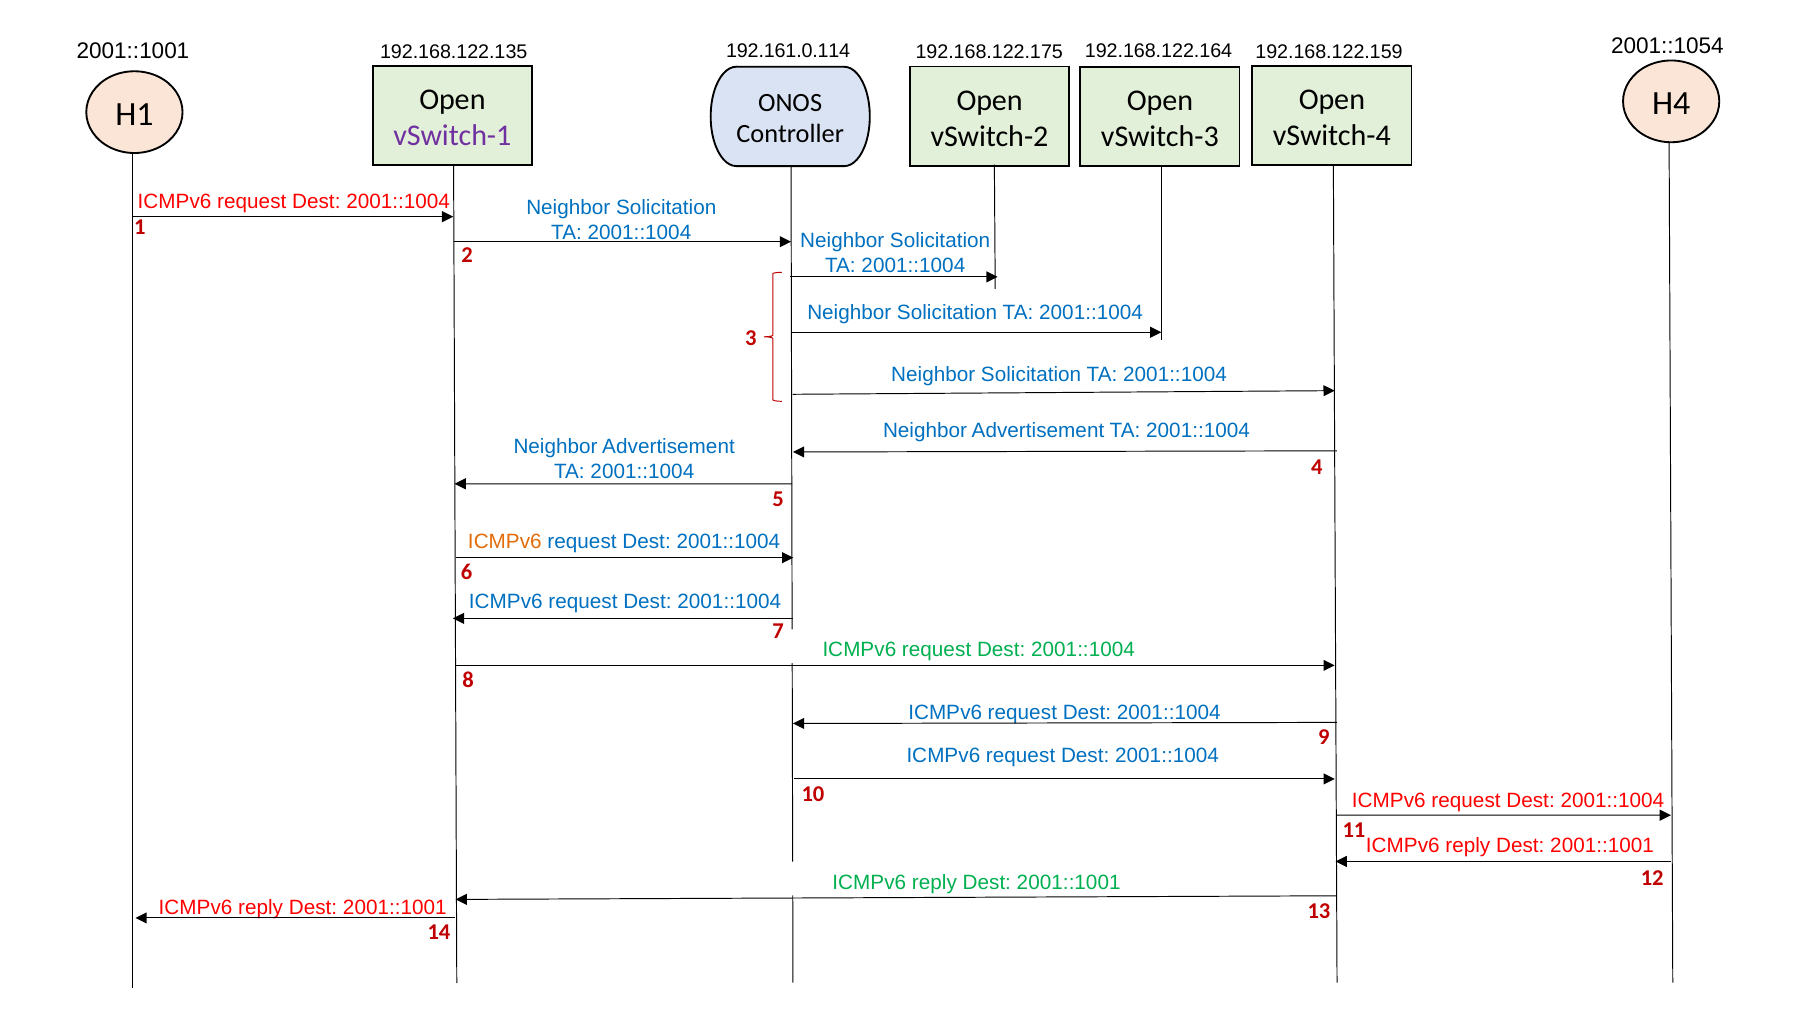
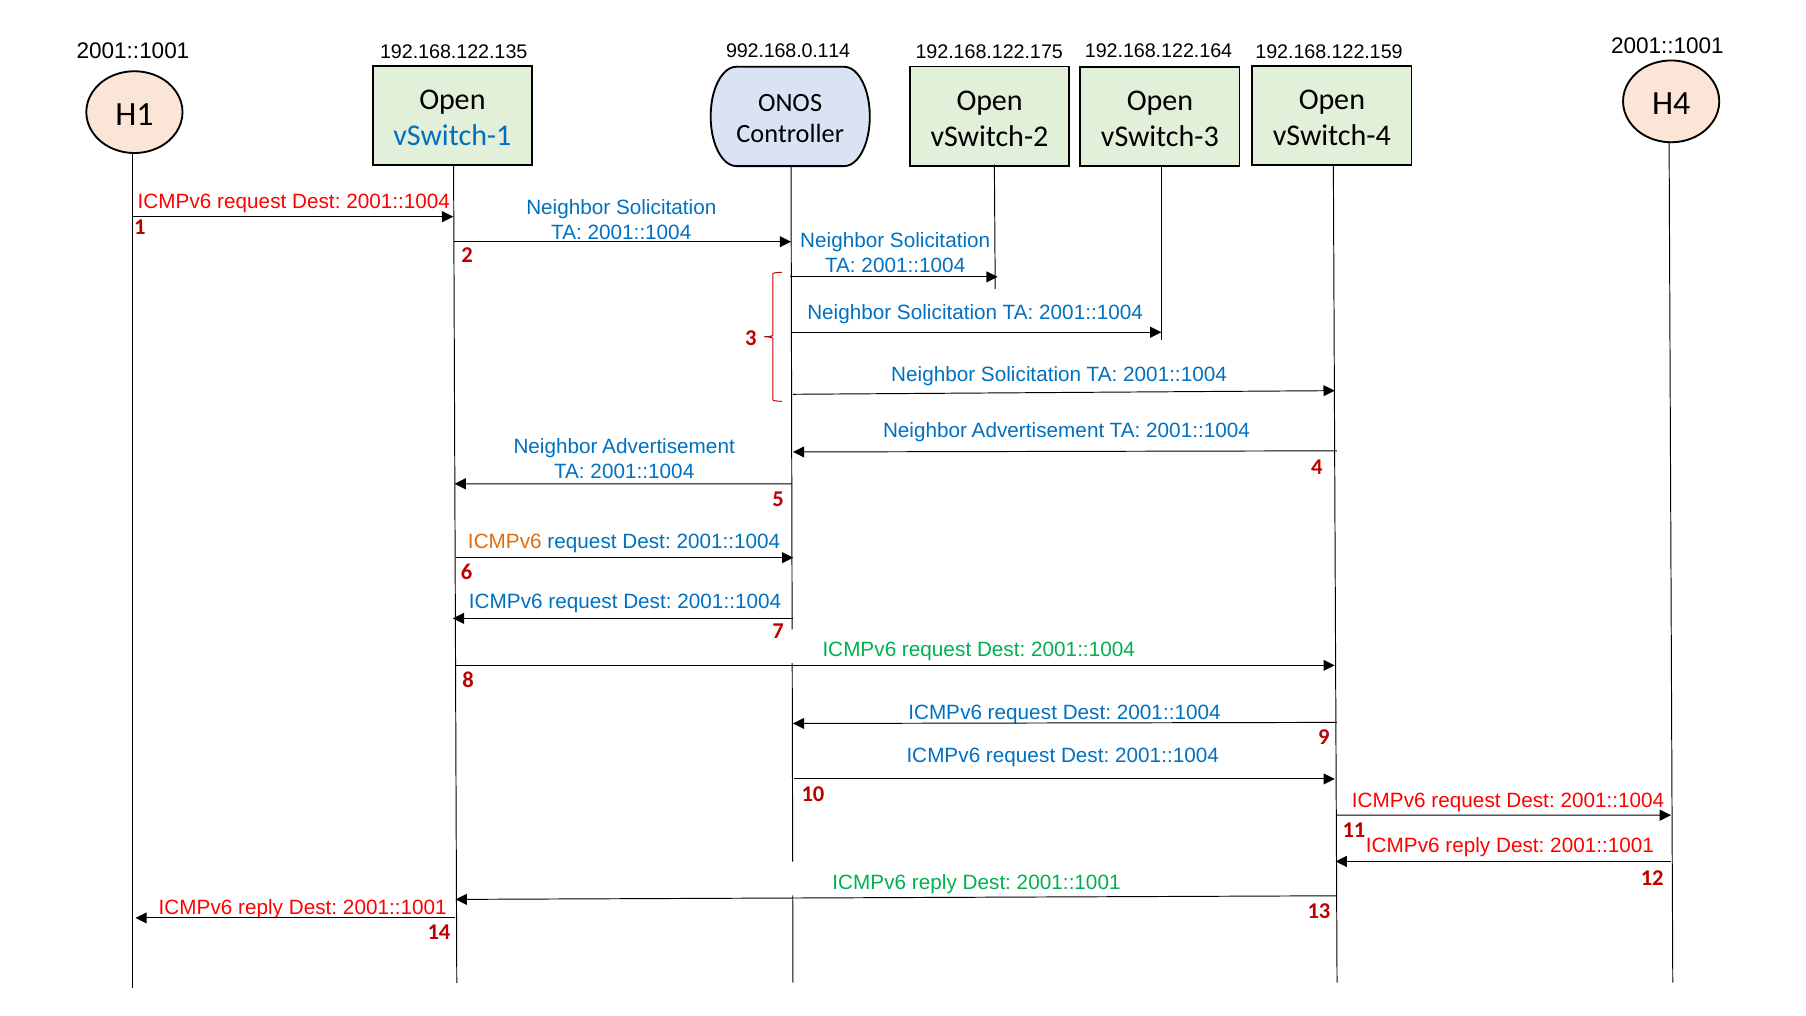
2001::1054 at (1667, 46): 2001::1054 -> 2001::1001
192.161.0.114: 192.161.0.114 -> 992.168.0.114
vSwitch-1 colour: purple -> blue
